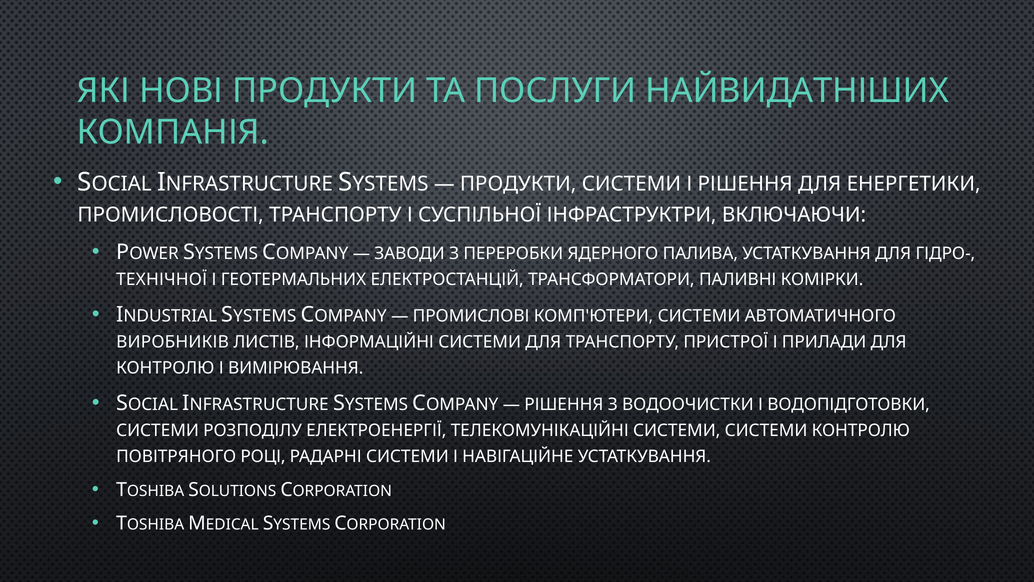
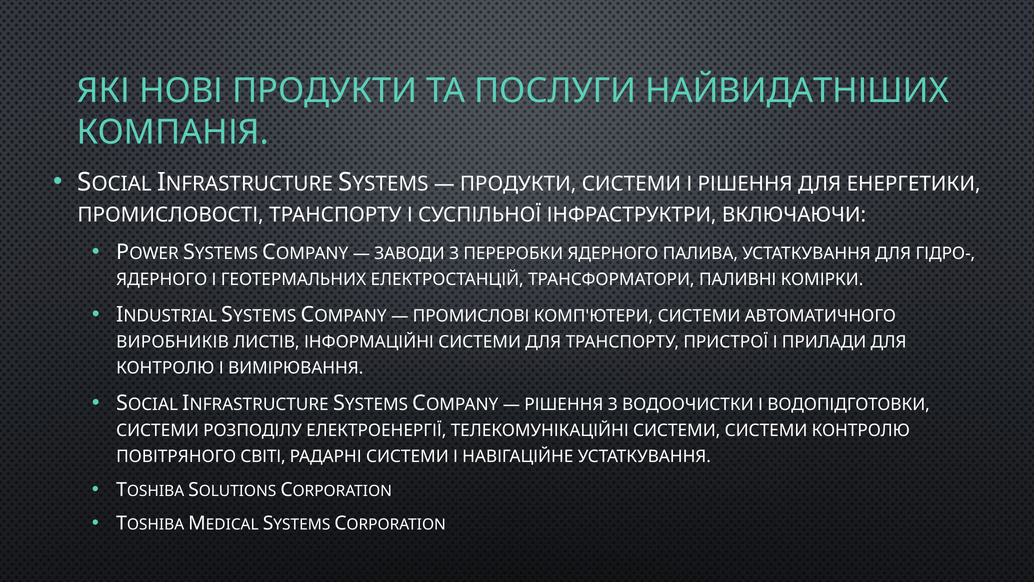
ТЕХНІЧНОЇ at (162, 279): ТЕХНІЧНОЇ -> ЯДЕРНОГО
РОЦІ: РОЦІ -> СВІТІ
